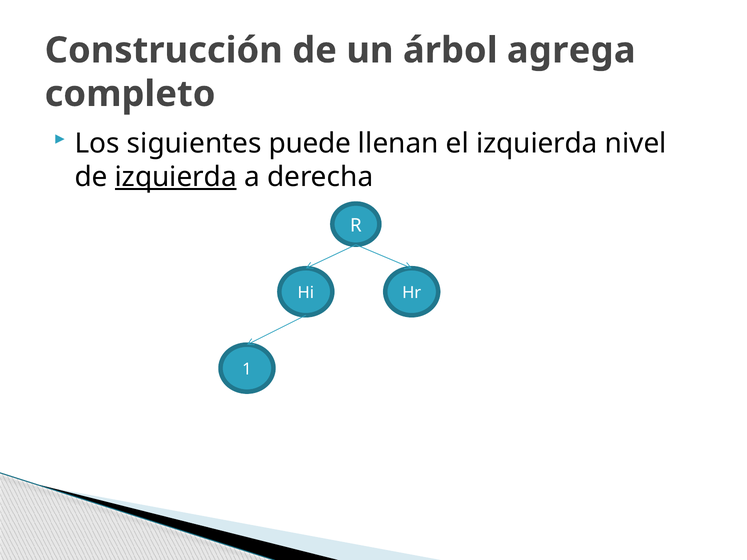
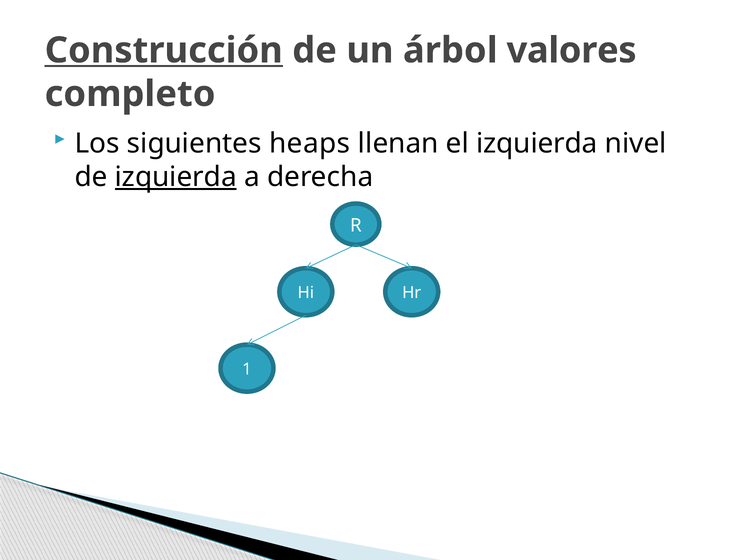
Construcción underline: none -> present
agrega: agrega -> valores
puede: puede -> heaps
